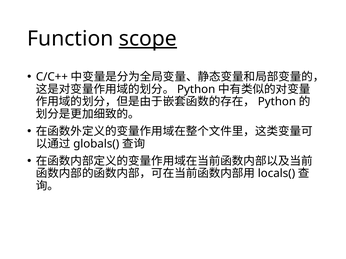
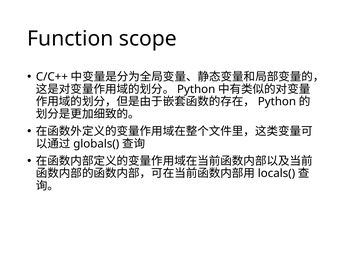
scope underline: present -> none
